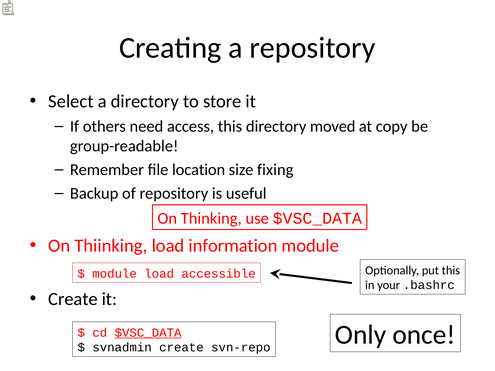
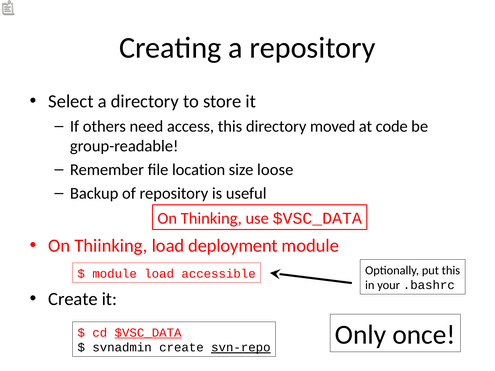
copy: copy -> code
fixing: fixing -> loose
information: information -> deployment
svn-repo underline: none -> present
